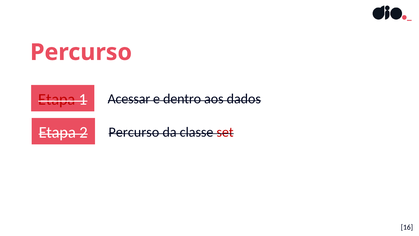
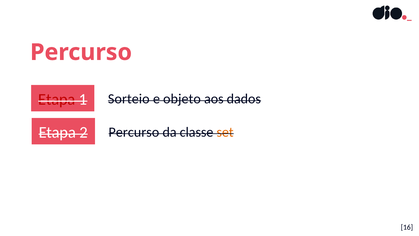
Acessar: Acessar -> Sorteio
dentro: dentro -> objeto
set colour: red -> orange
